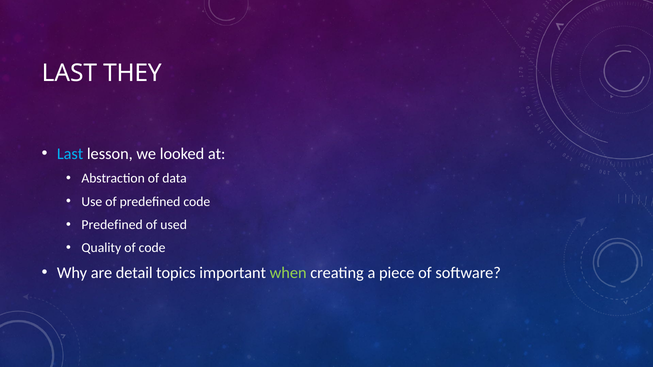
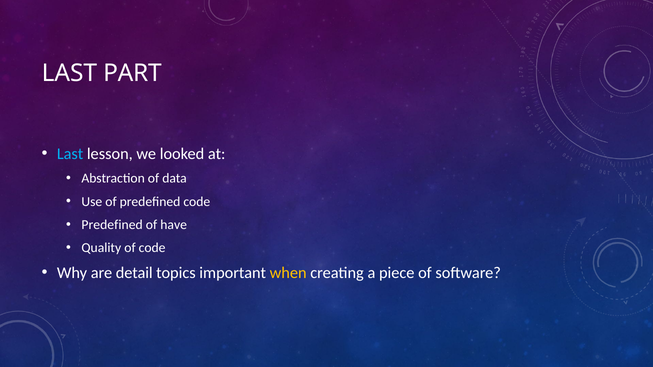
THEY: THEY -> PART
used: used -> have
when colour: light green -> yellow
